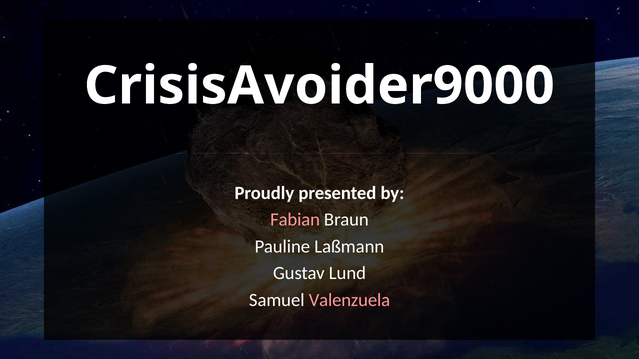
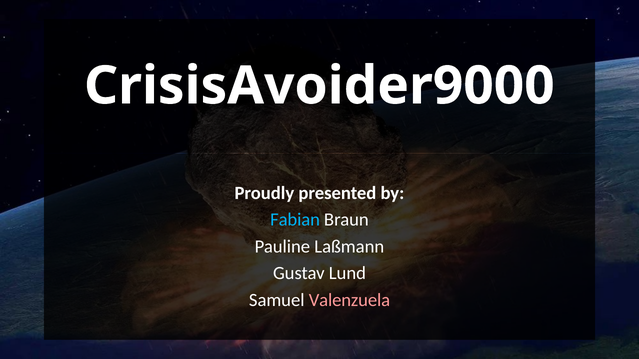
Fabian colour: pink -> light blue
